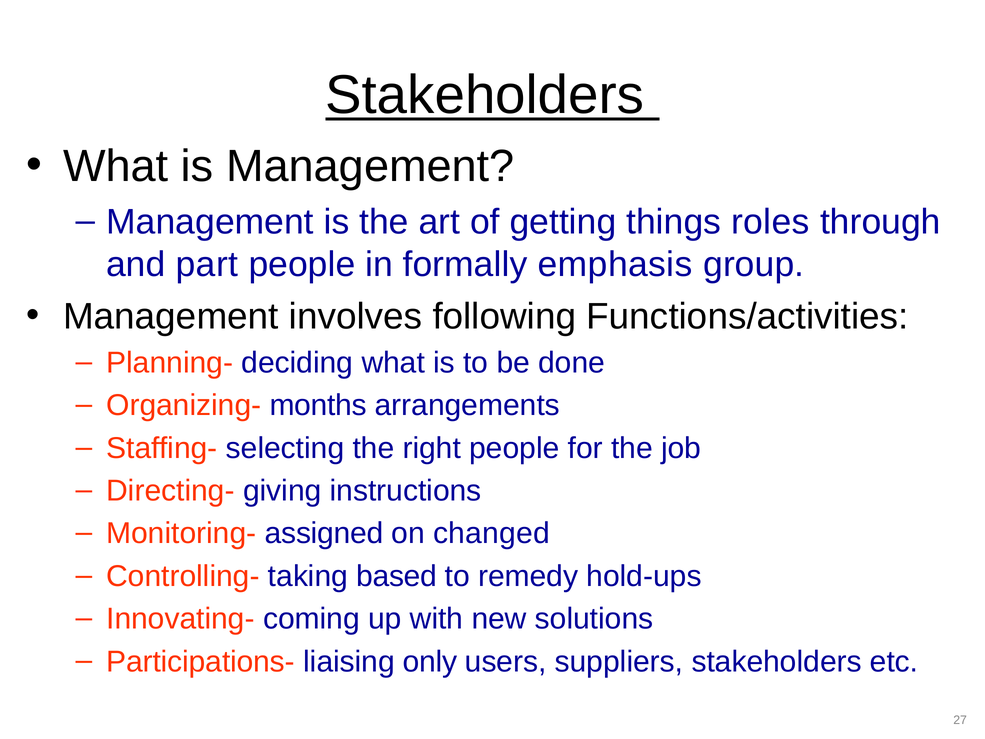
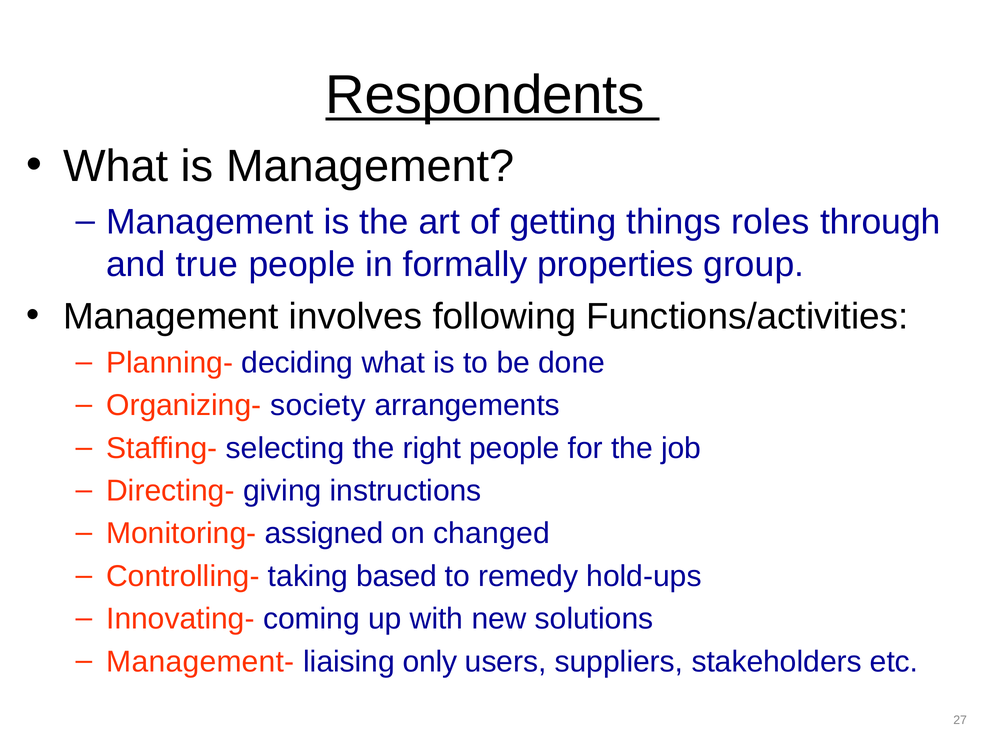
Stakeholders at (485, 95): Stakeholders -> Respondents
part: part -> true
emphasis: emphasis -> properties
months: months -> society
Participations-: Participations- -> Management-
